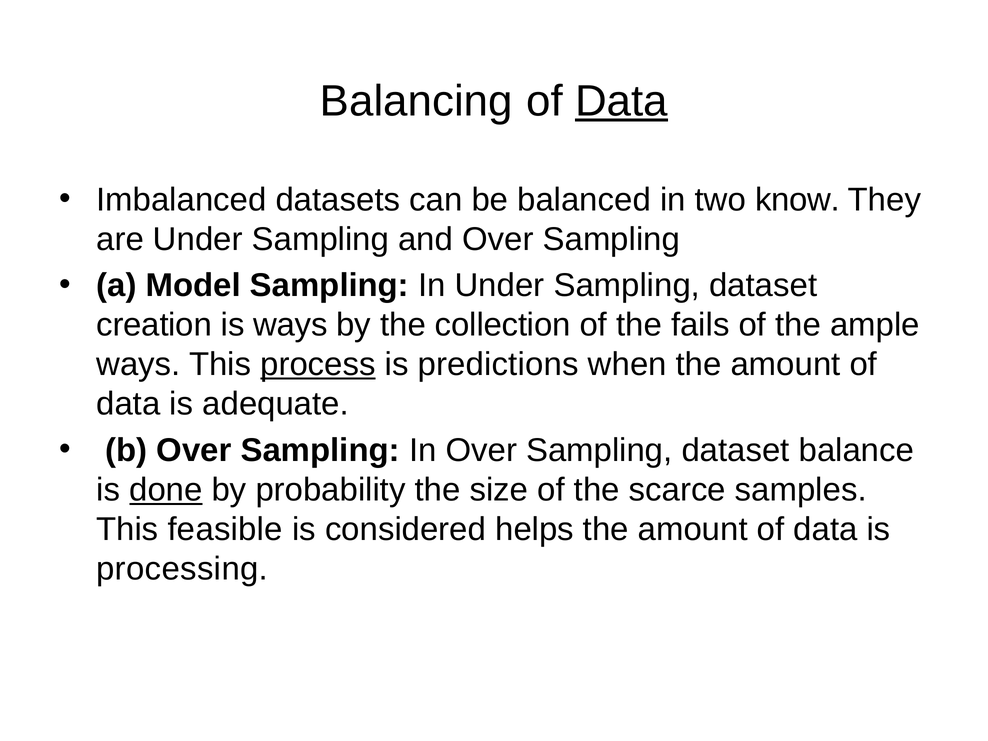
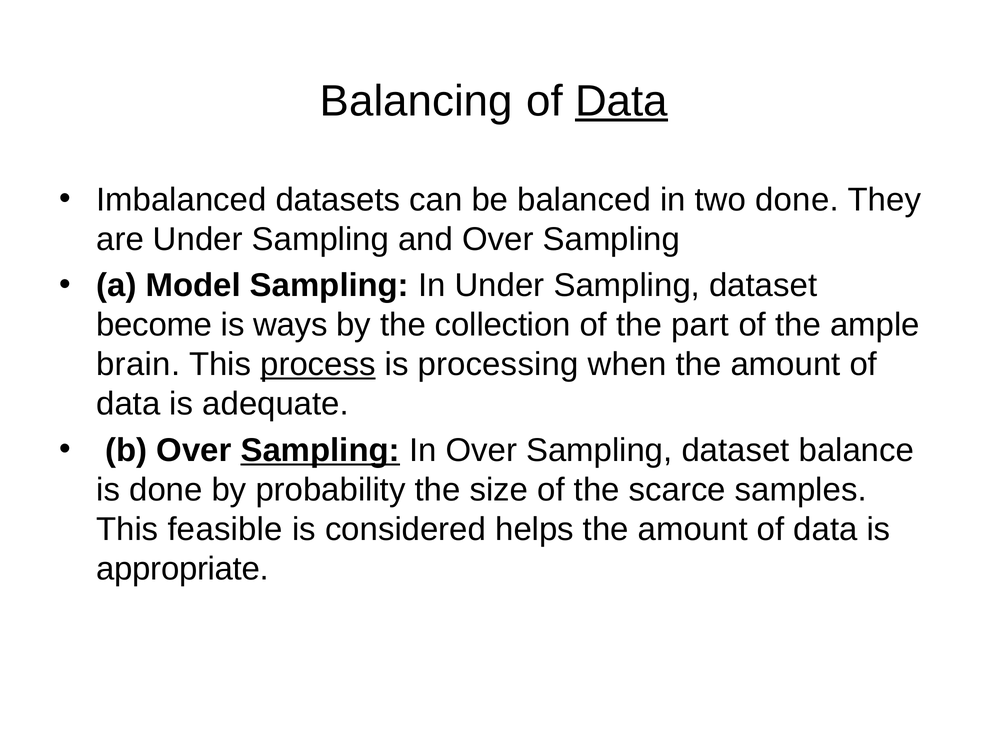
two know: know -> done
creation: creation -> become
fails: fails -> part
ways at (138, 365): ways -> brain
predictions: predictions -> processing
Sampling at (320, 450) underline: none -> present
done at (166, 490) underline: present -> none
processing: processing -> appropriate
